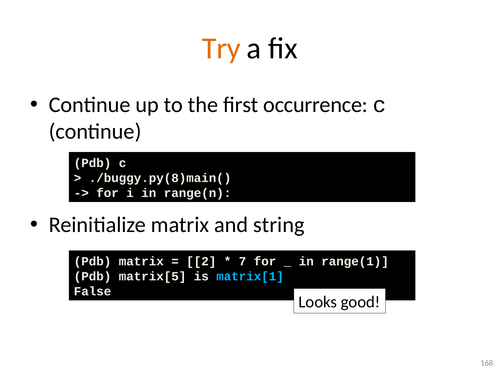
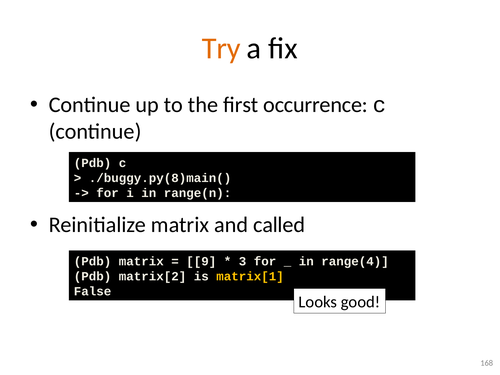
string: string -> called
2: 2 -> 9
7: 7 -> 3
range(1: range(1 -> range(4
matrix[5: matrix[5 -> matrix[2
matrix[1 colour: light blue -> yellow
